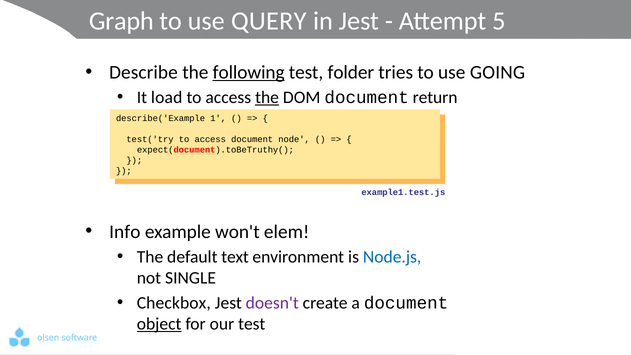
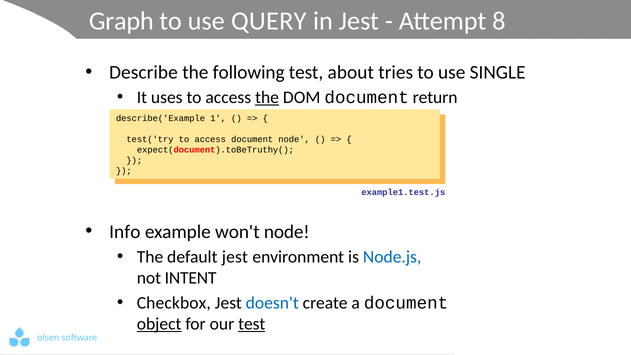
5: 5 -> 8
following underline: present -> none
folder: folder -> about
GOING: GOING -> SINGLE
load: load -> uses
won't elem: elem -> node
default text: text -> jest
SINGLE: SINGLE -> INTENT
doesn't colour: purple -> blue
test at (252, 324) underline: none -> present
